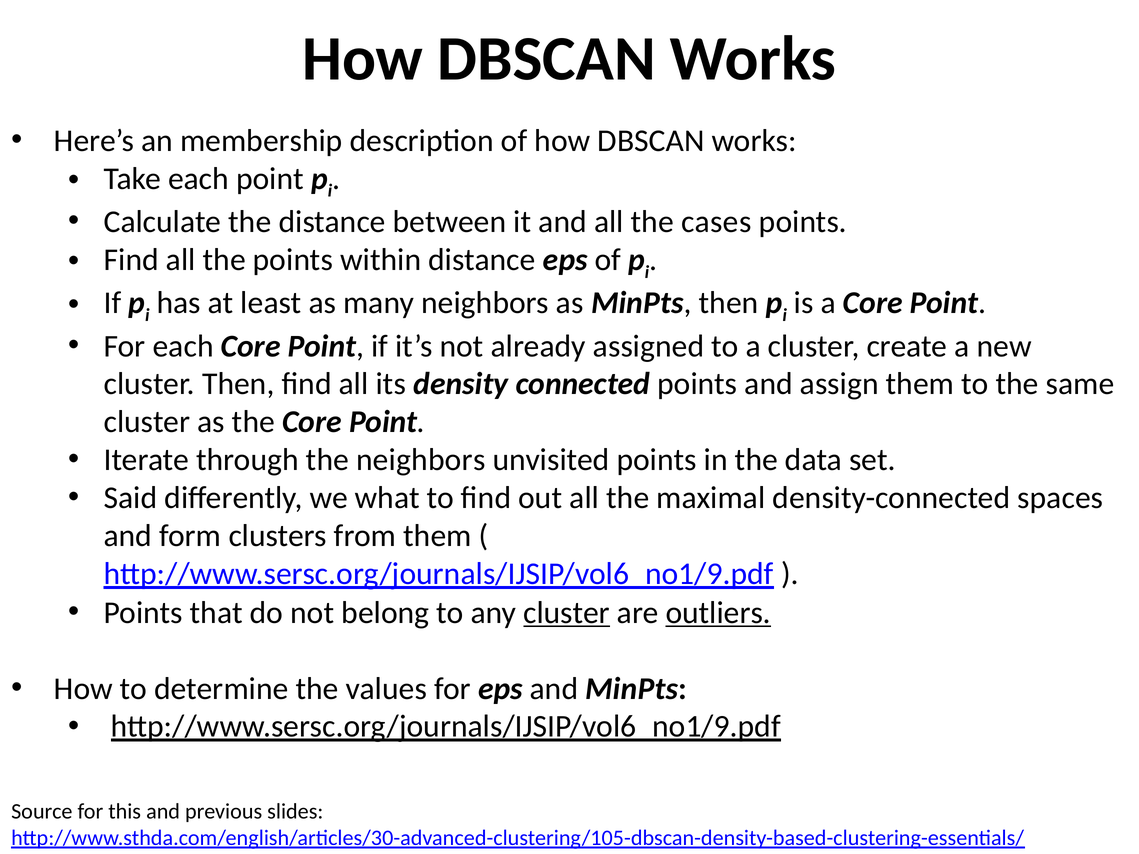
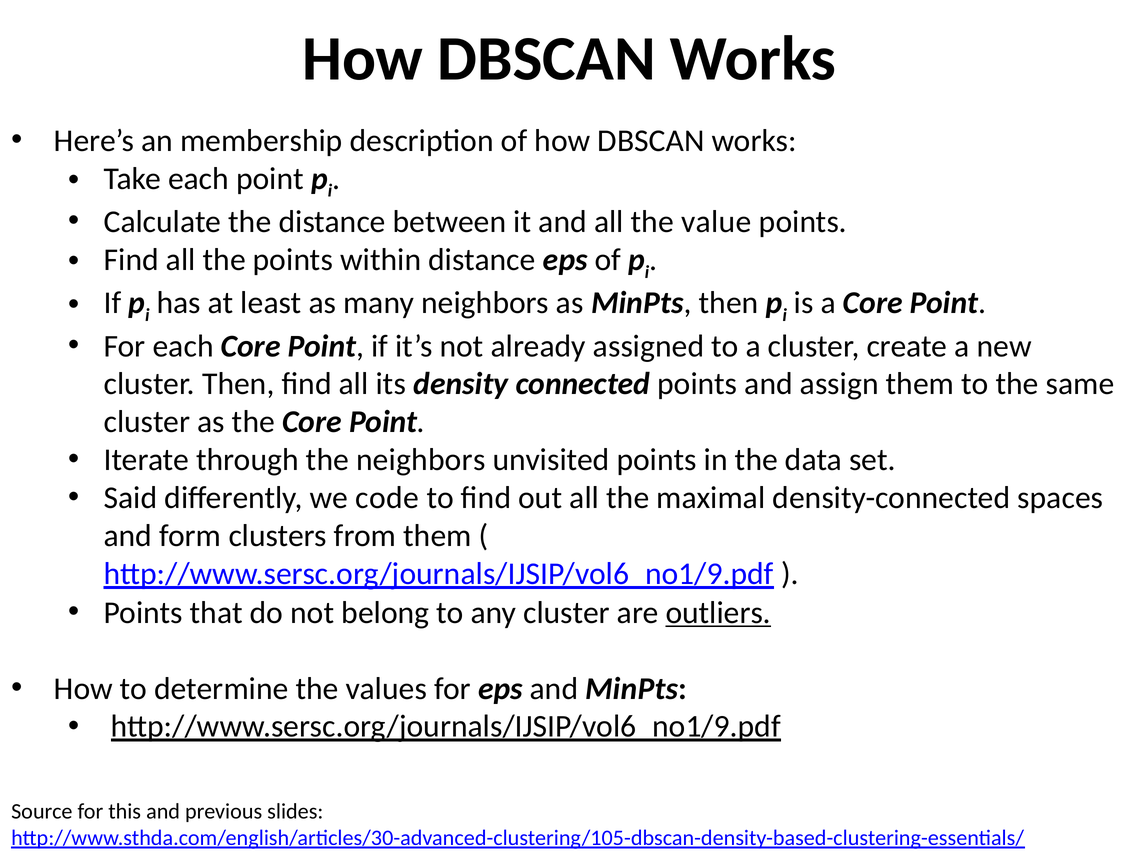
cases: cases -> value
what: what -> code
cluster at (567, 613) underline: present -> none
